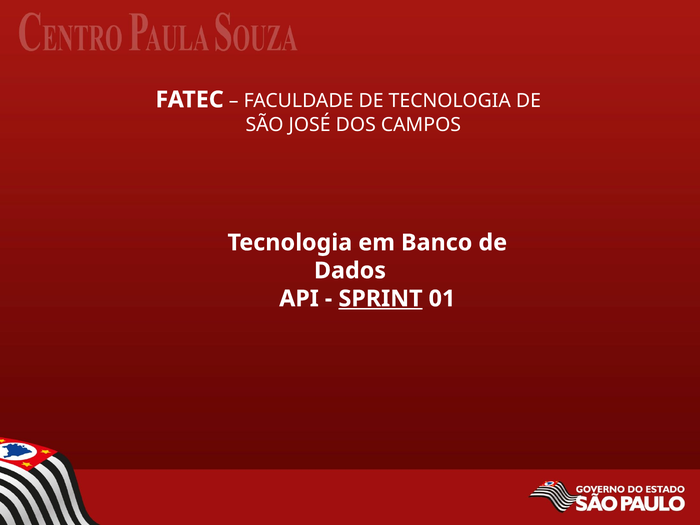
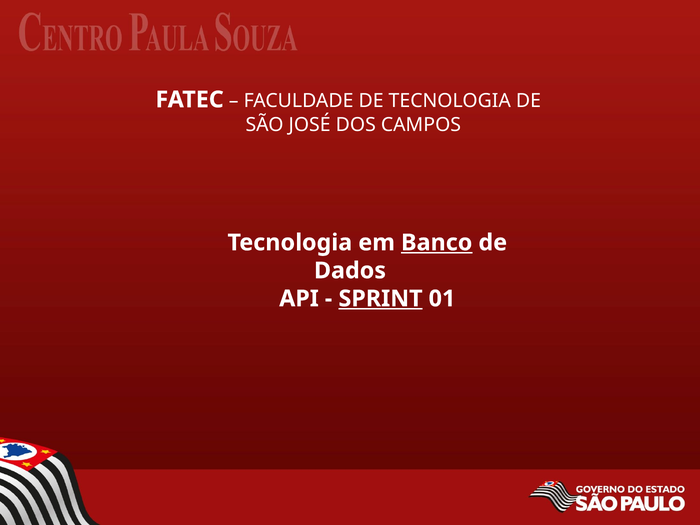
Banco underline: none -> present
